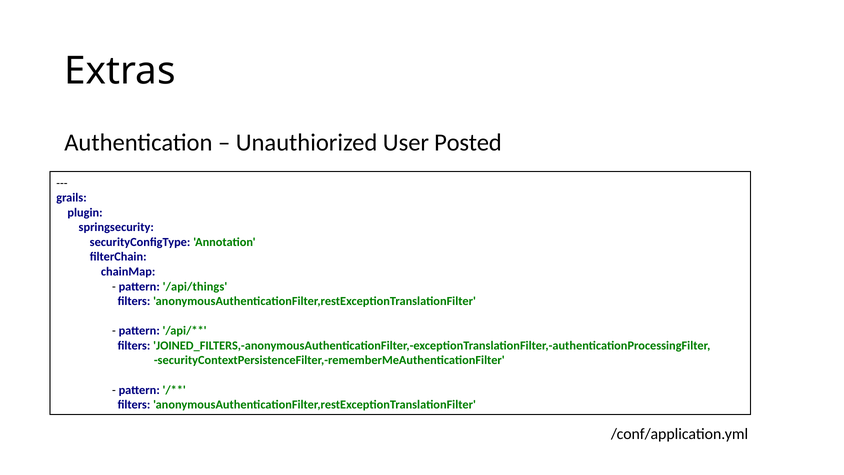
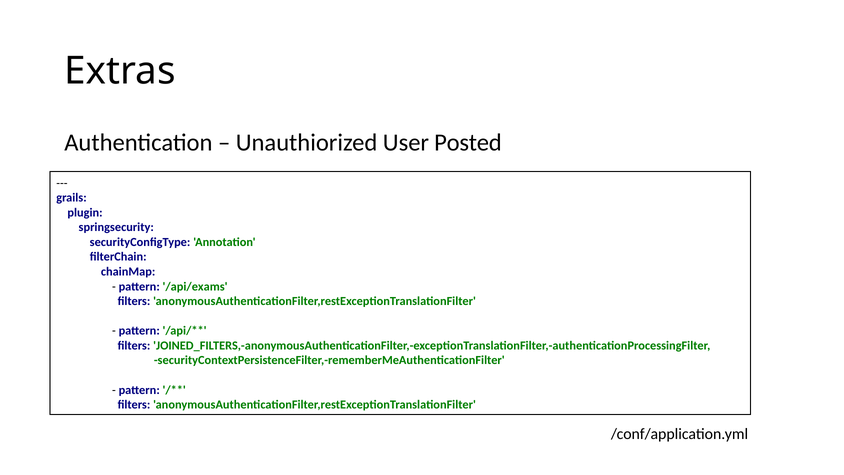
/api/things: /api/things -> /api/exams
